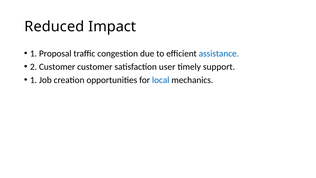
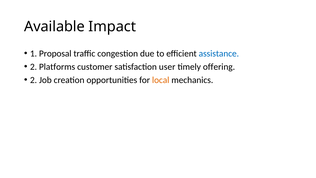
Reduced: Reduced -> Available
2 Customer: Customer -> Platforms
support: support -> offering
1 at (34, 80): 1 -> 2
local colour: blue -> orange
